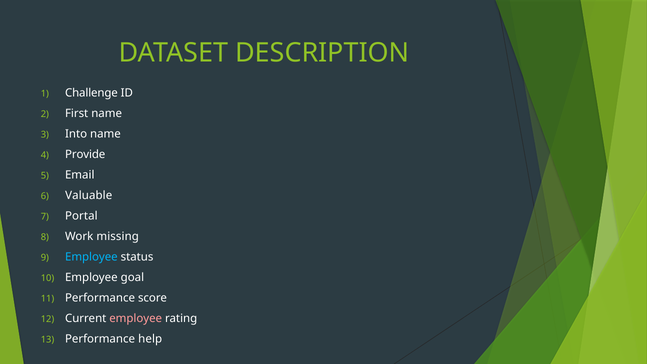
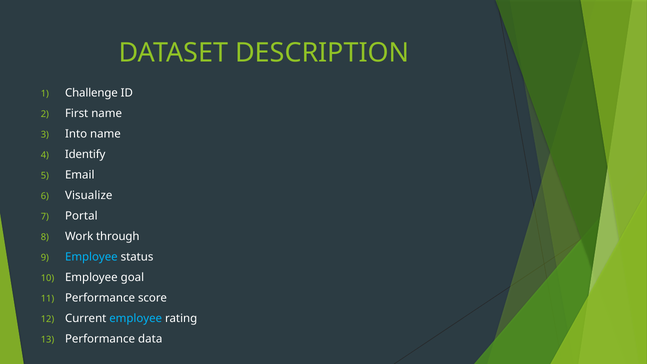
Provide: Provide -> Identify
Valuable: Valuable -> Visualize
missing: missing -> through
employee at (136, 319) colour: pink -> light blue
help: help -> data
